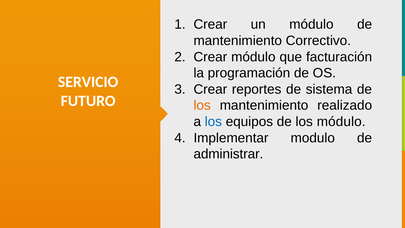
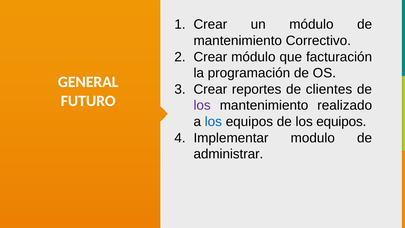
SERVICIO: SERVICIO -> GENERAL
sistema: sistema -> clientes
los at (202, 105) colour: orange -> purple
de los módulo: módulo -> equipos
